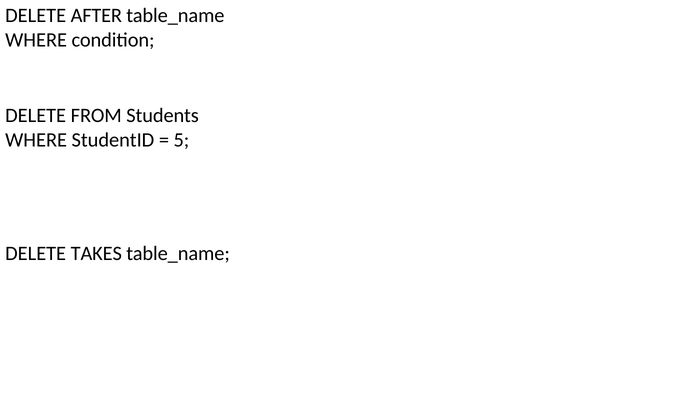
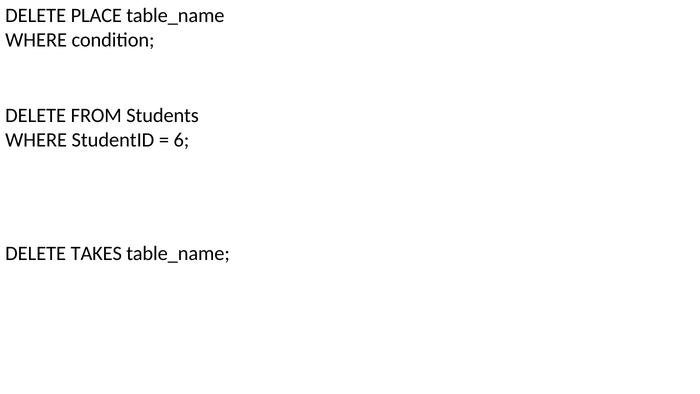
AFTER: AFTER -> PLACE
5: 5 -> 6
